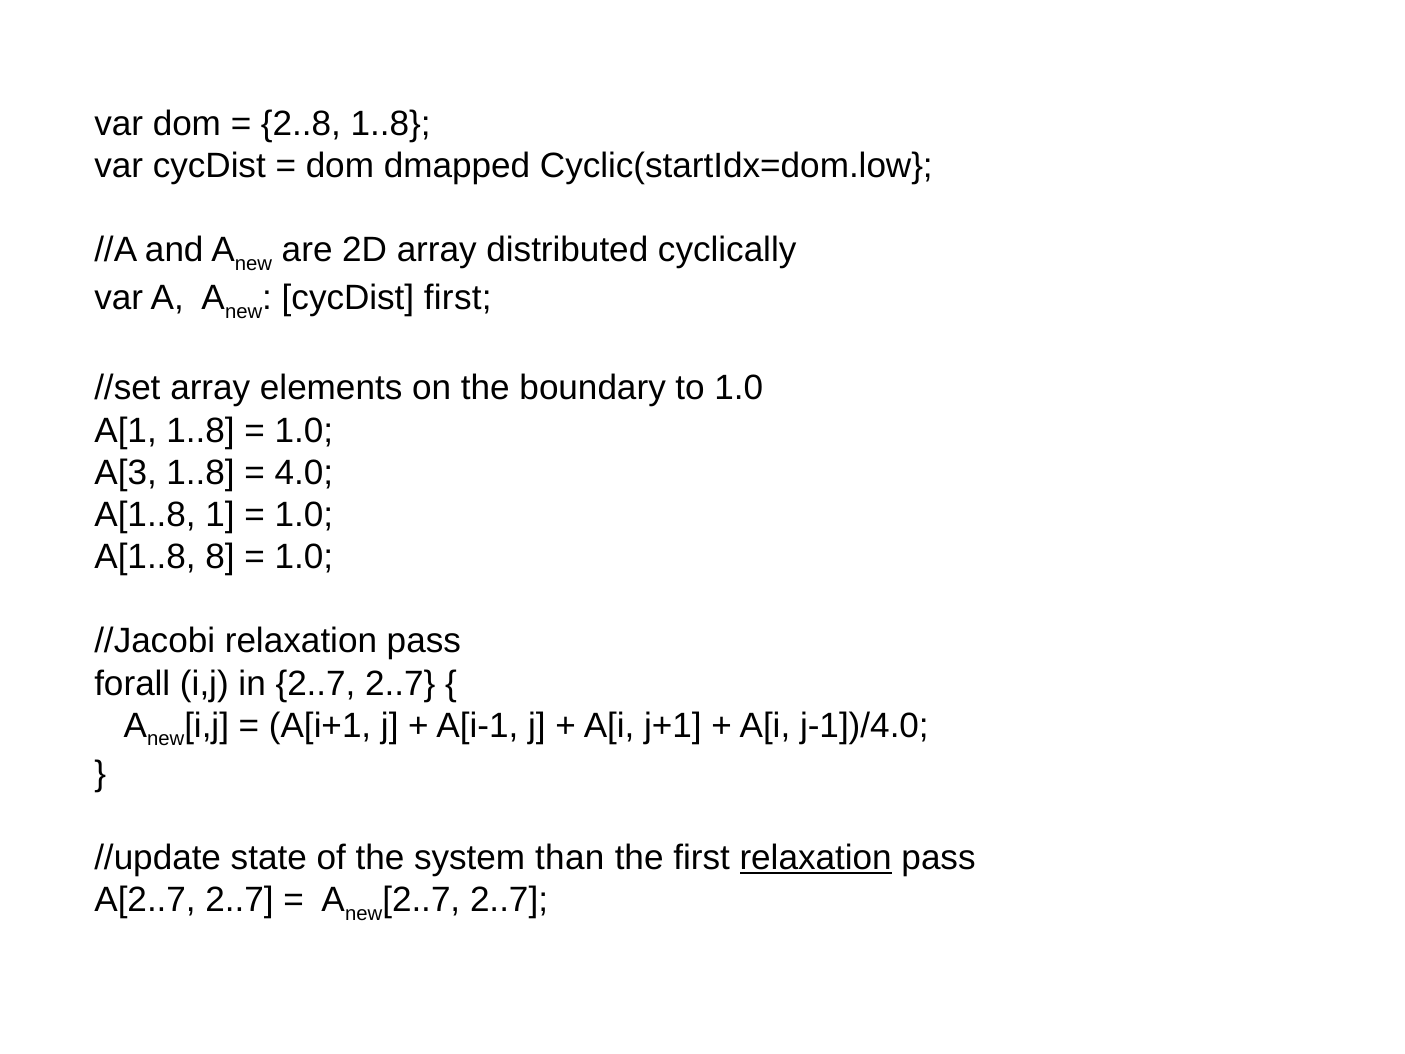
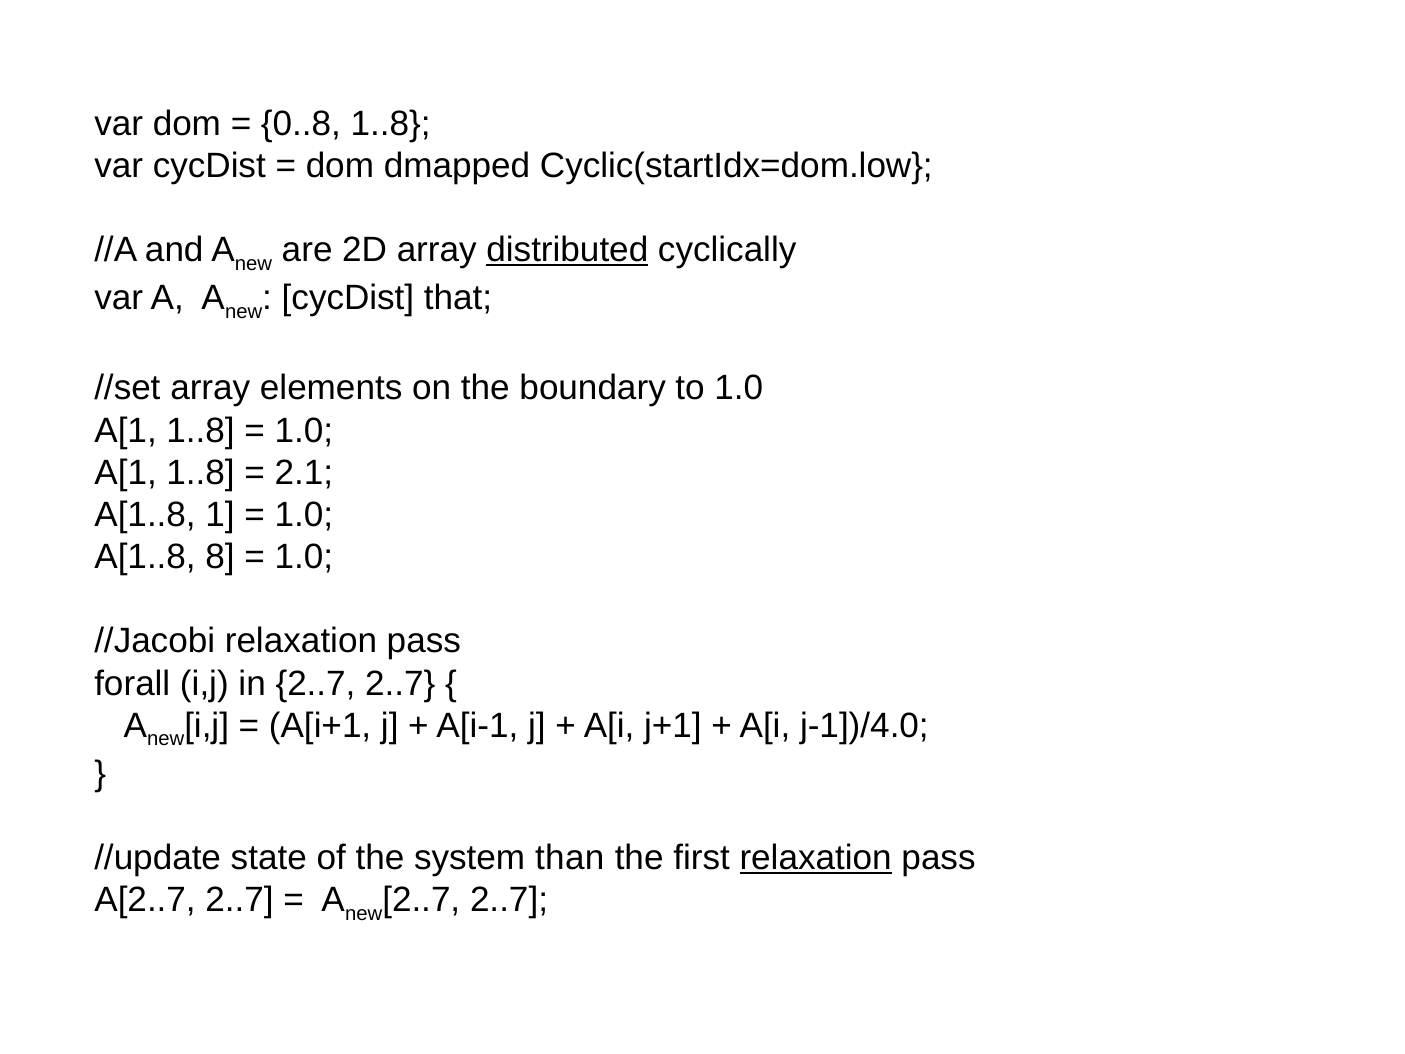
2..8: 2..8 -> 0..8
distributed underline: none -> present
cycDist first: first -> that
A[3 at (126, 473): A[3 -> A[1
4.0: 4.0 -> 2.1
